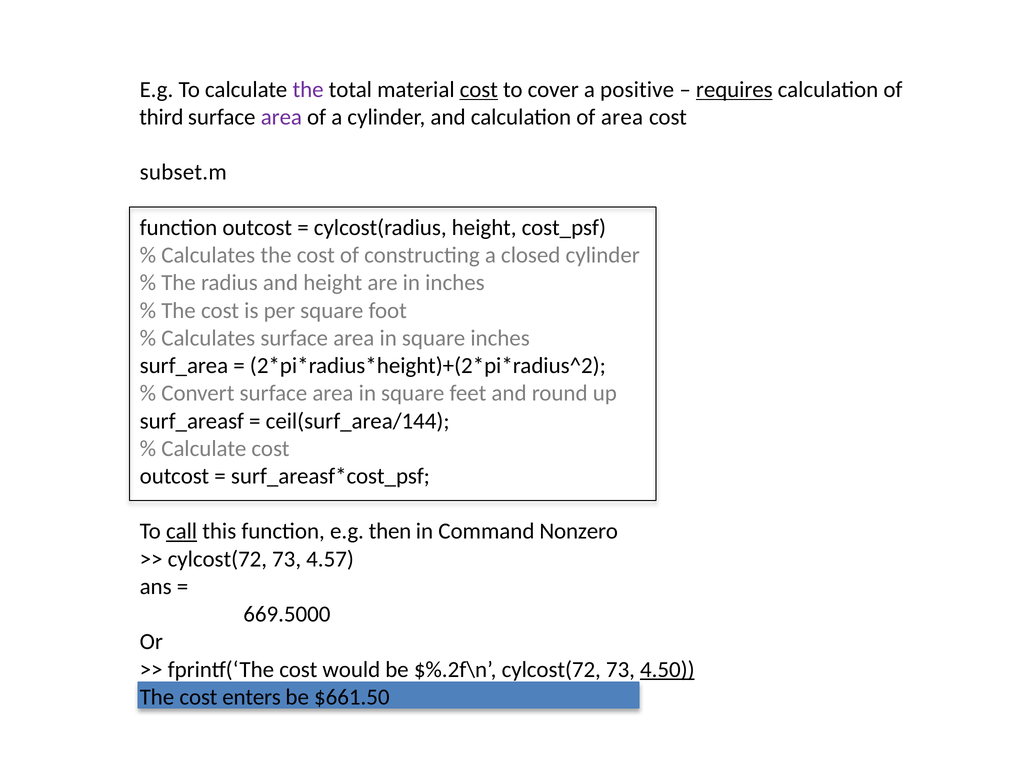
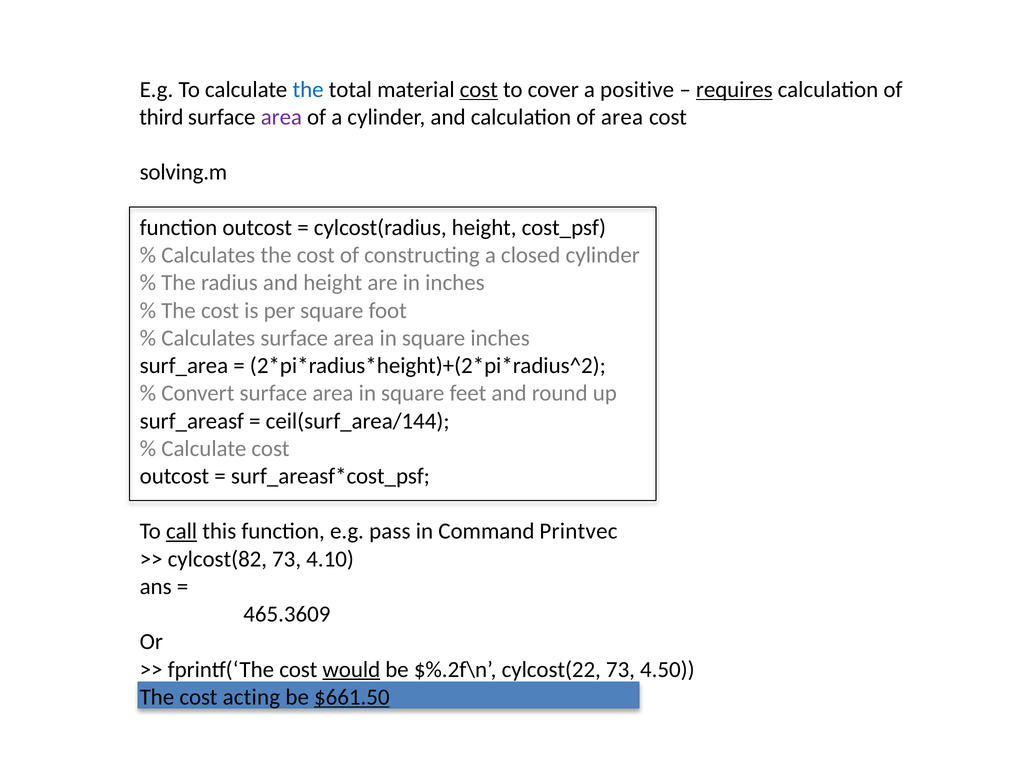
the at (308, 90) colour: purple -> blue
subset.m: subset.m -> solving.m
then: then -> pass
Nonzero: Nonzero -> Printvec
cylcost(72 at (217, 559): cylcost(72 -> cylcost(82
4.57: 4.57 -> 4.10
669.5000: 669.5000 -> 465.3609
would underline: none -> present
$%.2f\n cylcost(72: cylcost(72 -> cylcost(22
4.50 underline: present -> none
enters: enters -> acting
$661.50 underline: none -> present
